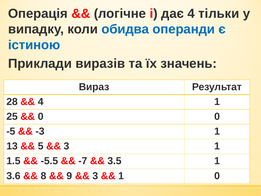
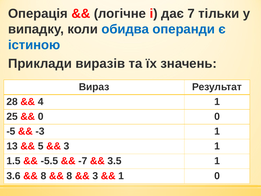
дає 4: 4 -> 7
9 at (69, 176): 9 -> 8
